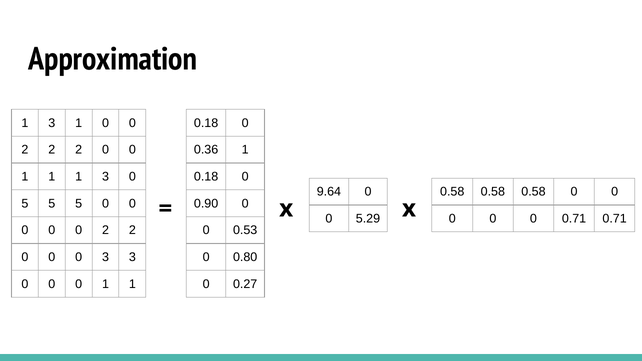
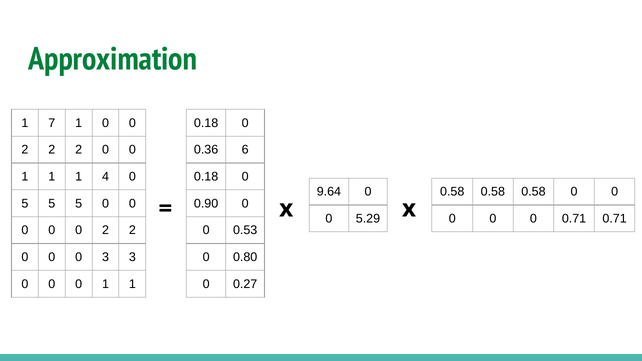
Approximation colour: black -> green
3 at (52, 123): 3 -> 7
0.36 1: 1 -> 6
1 1 3: 3 -> 4
